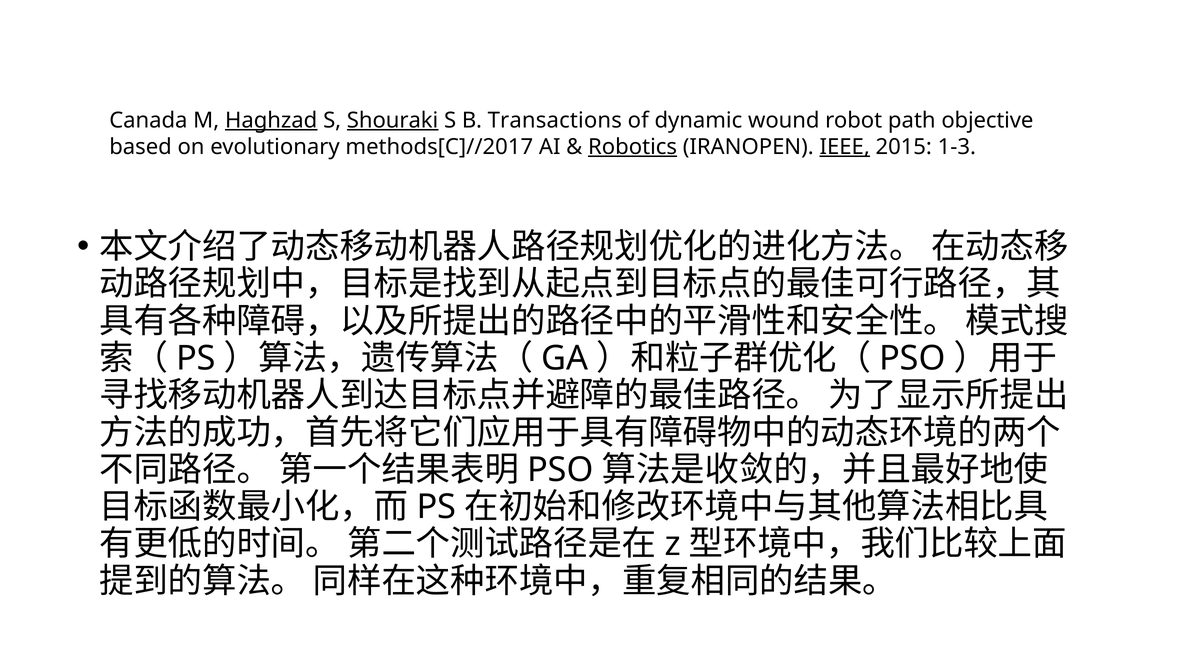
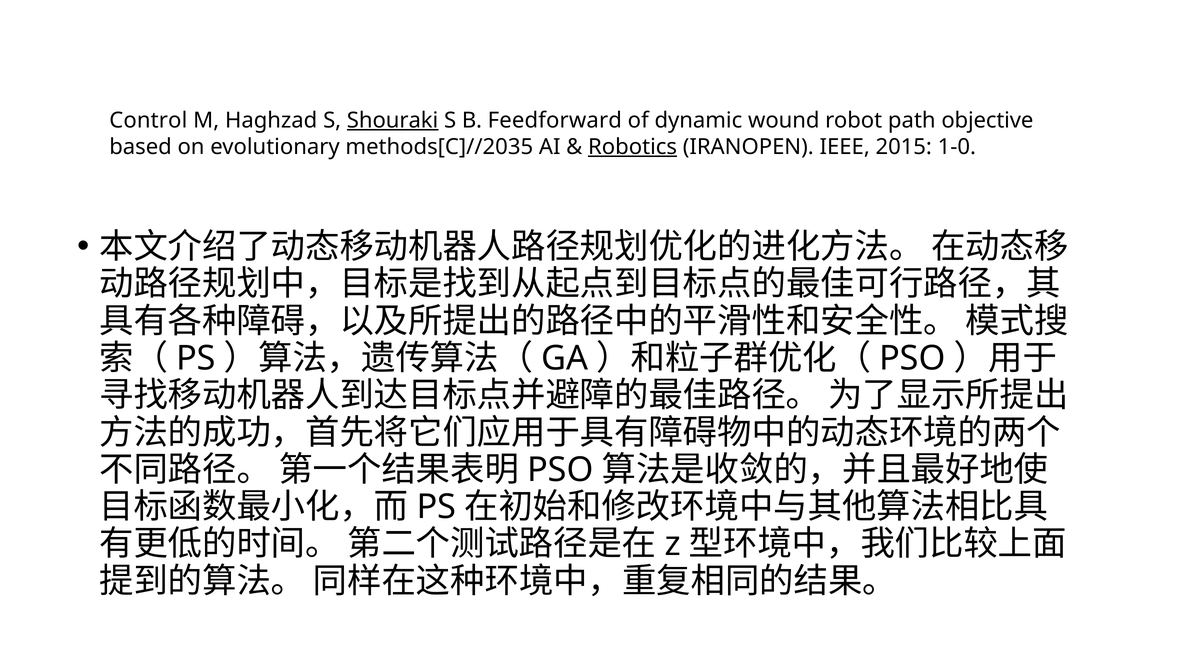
Canada: Canada -> Control
Haghzad underline: present -> none
Transactions: Transactions -> Feedforward
methods[C]//2017: methods[C]//2017 -> methods[C]//2035
IEEE underline: present -> none
1-3: 1-3 -> 1-0
